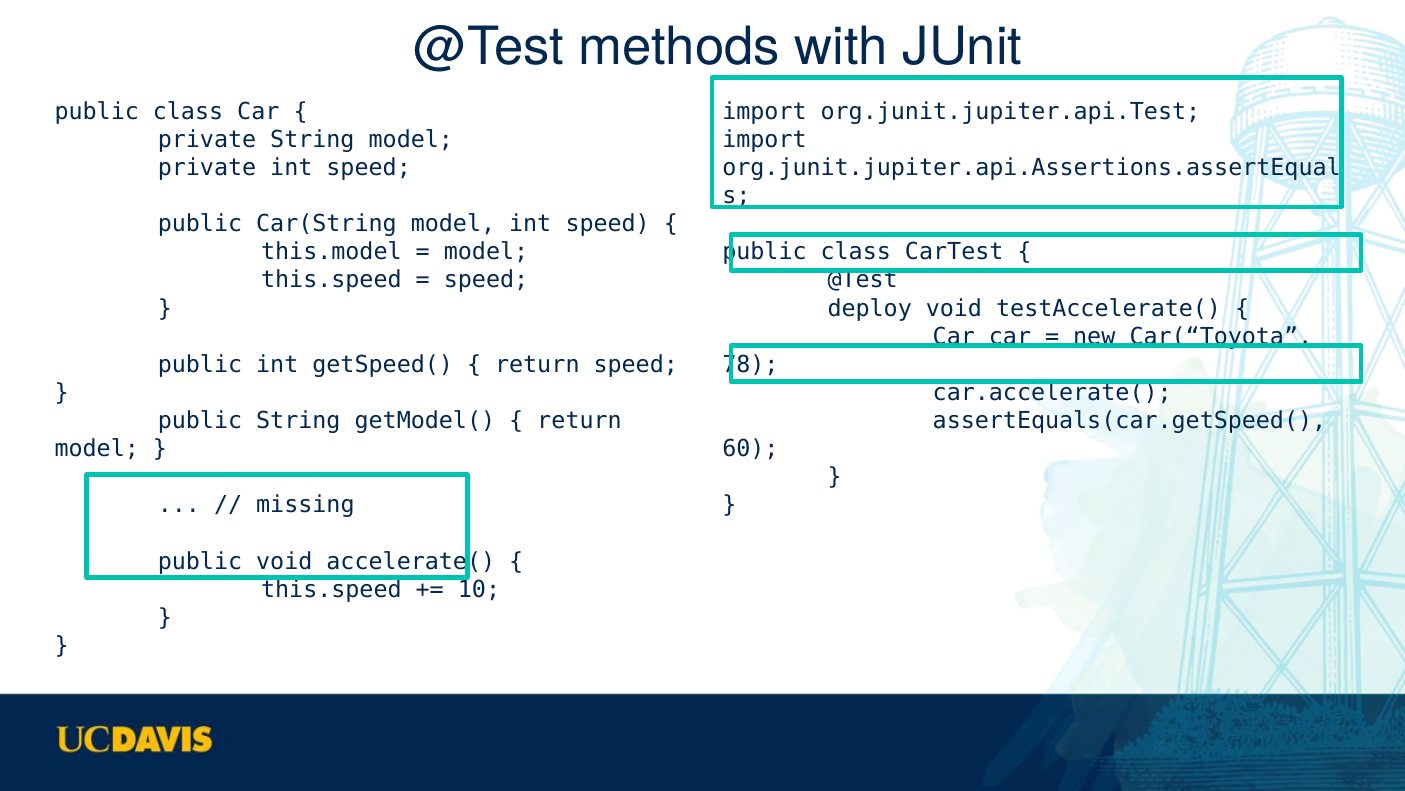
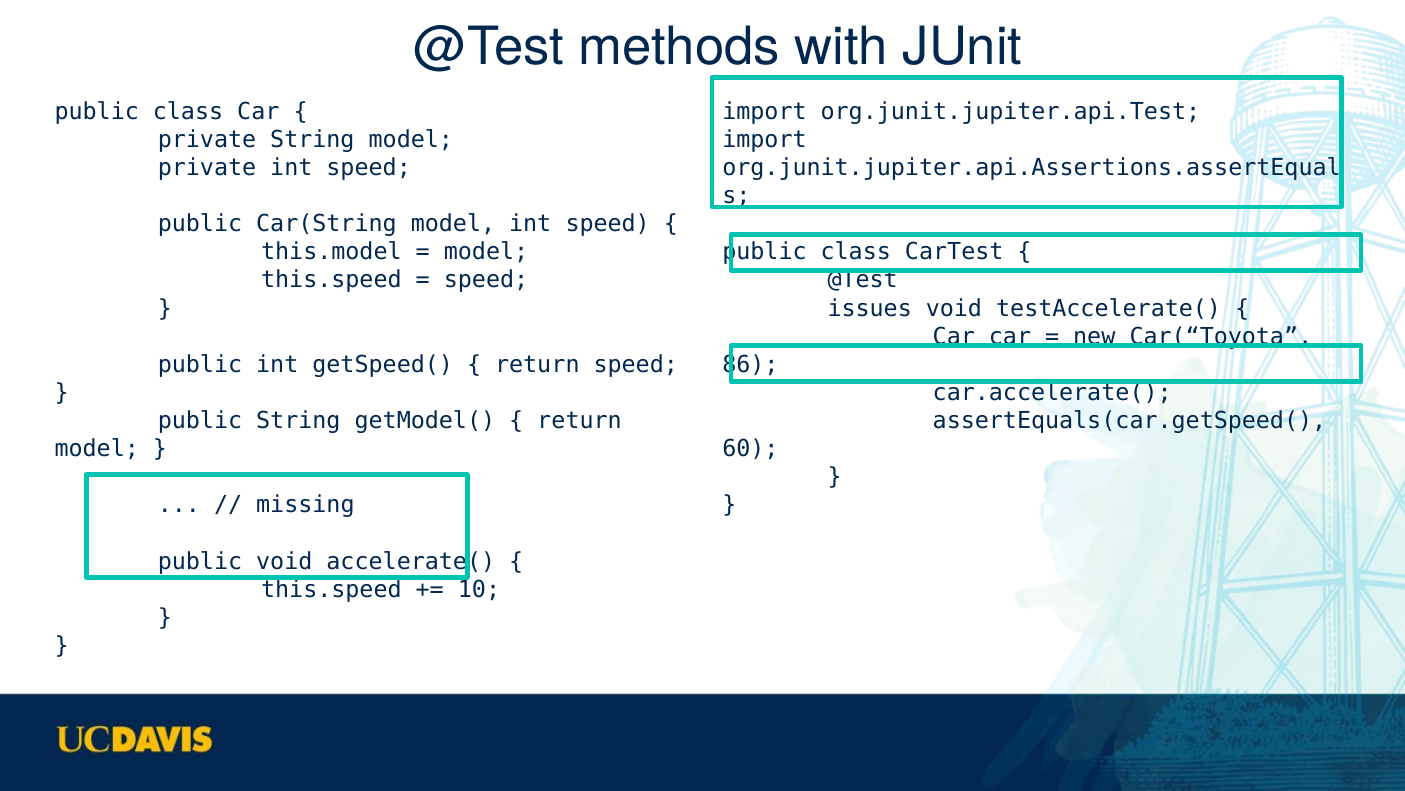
deploy: deploy -> issues
78: 78 -> 86
